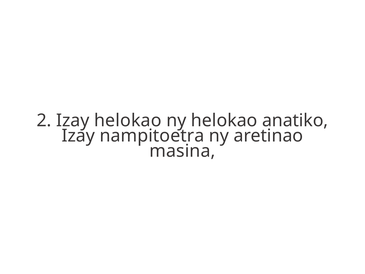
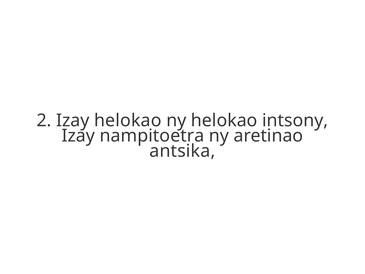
anatiko: anatiko -> intsony
masina: masina -> antsika
